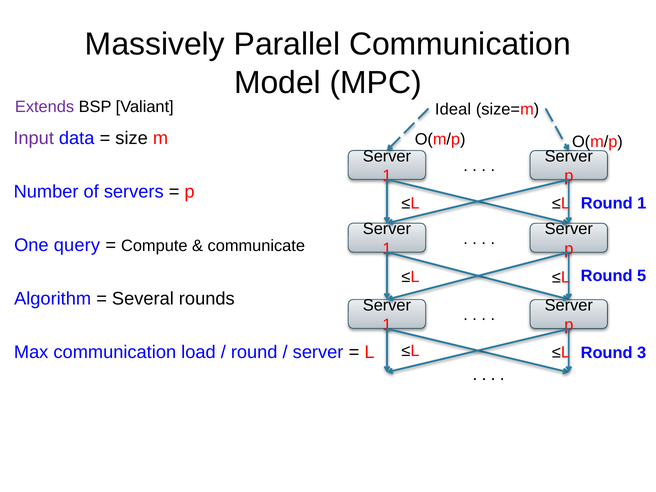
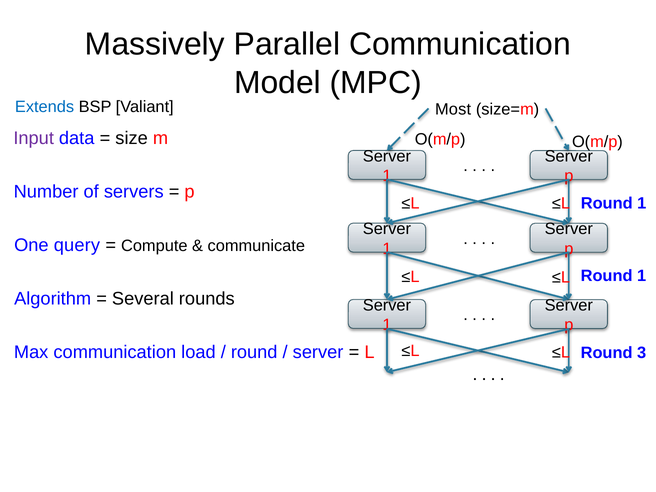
Extends colour: purple -> blue
Ideal: Ideal -> Most
5 at (642, 276): 5 -> 1
